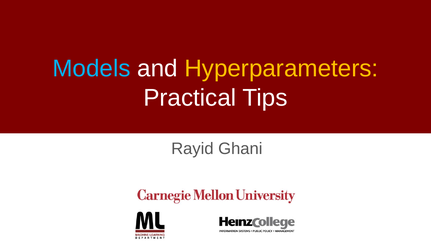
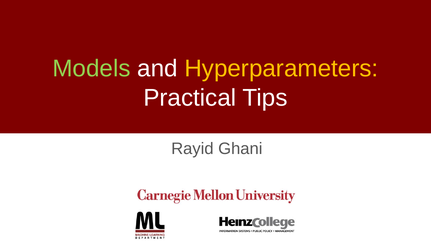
Models colour: light blue -> light green
